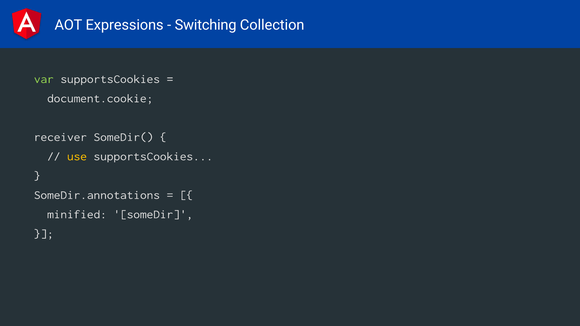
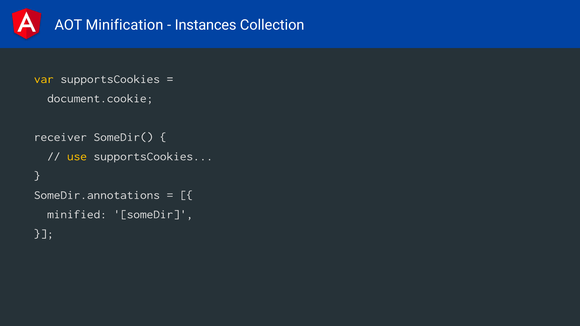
Expressions: Expressions -> Minification
Switching: Switching -> Instances
var colour: light green -> yellow
